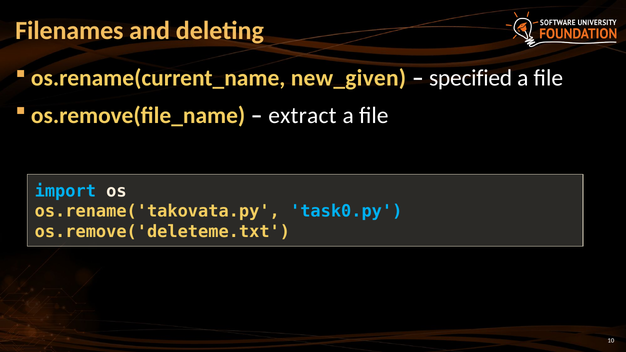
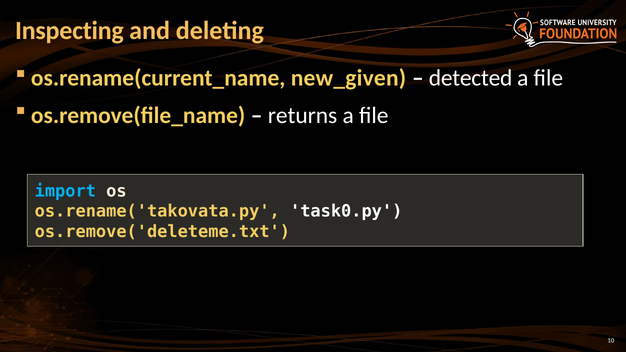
Filenames: Filenames -> Inspecting
specified: specified -> detected
extract: extract -> returns
task0.py colour: light blue -> white
